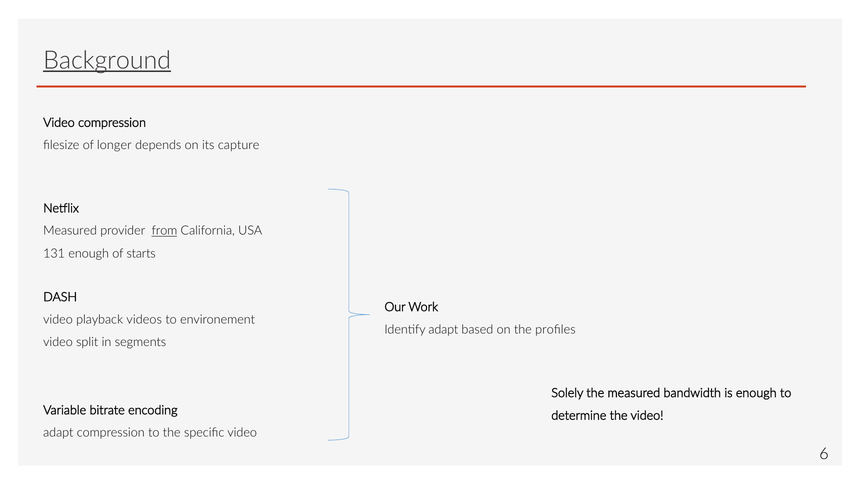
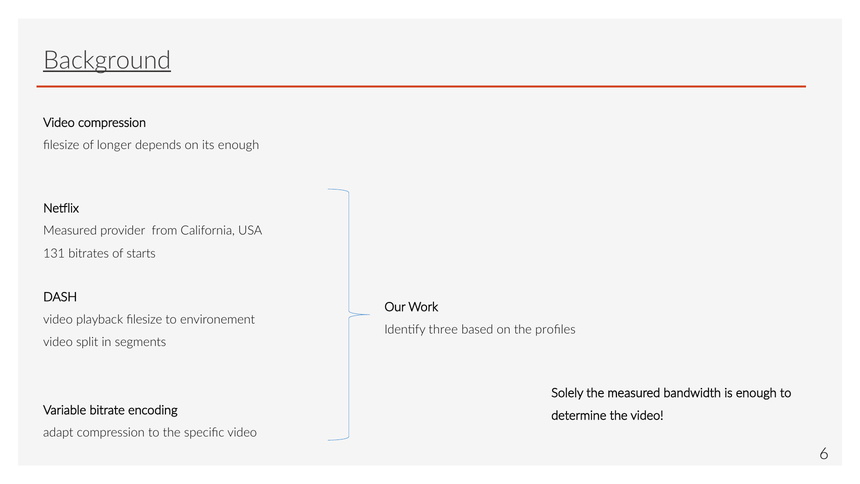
its capture: capture -> enough
from underline: present -> none
131 enough: enough -> bitrates
playback videos: videos -> ﬁlesize
Identify adapt: adapt -> three
